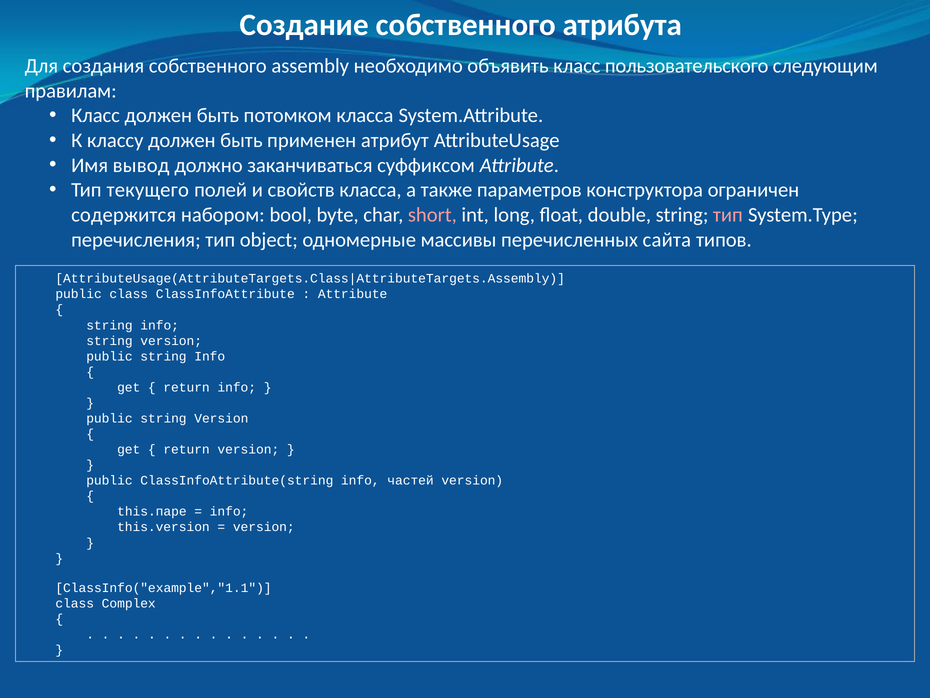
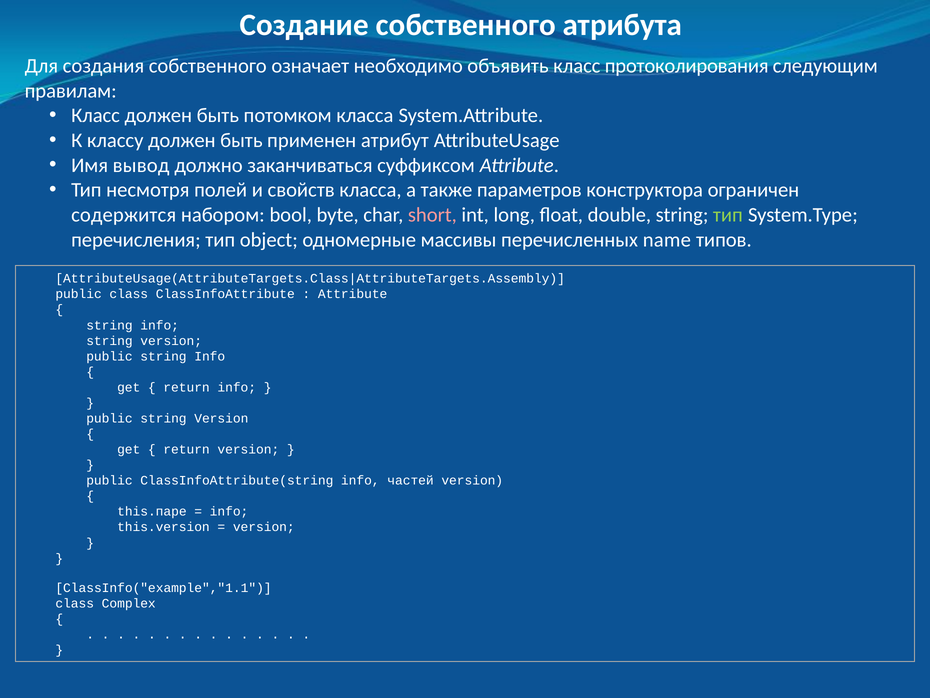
assembly: assembly -> означает
пользовательского: пользовательского -> протоколирования
текущего: текущего -> несмотря
тип at (728, 215) colour: pink -> light green
сайта: сайта -> name
